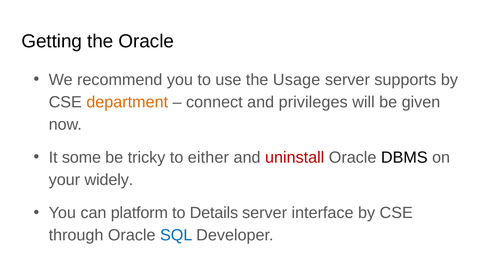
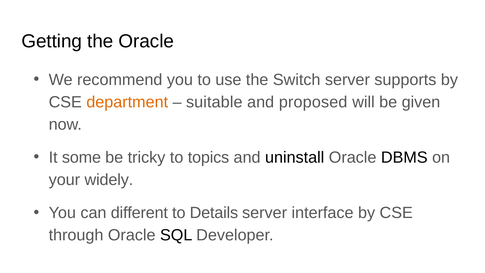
Usage: Usage -> Switch
connect: connect -> suitable
privileges: privileges -> proposed
either: either -> topics
uninstall colour: red -> black
platform: platform -> different
SQL colour: blue -> black
